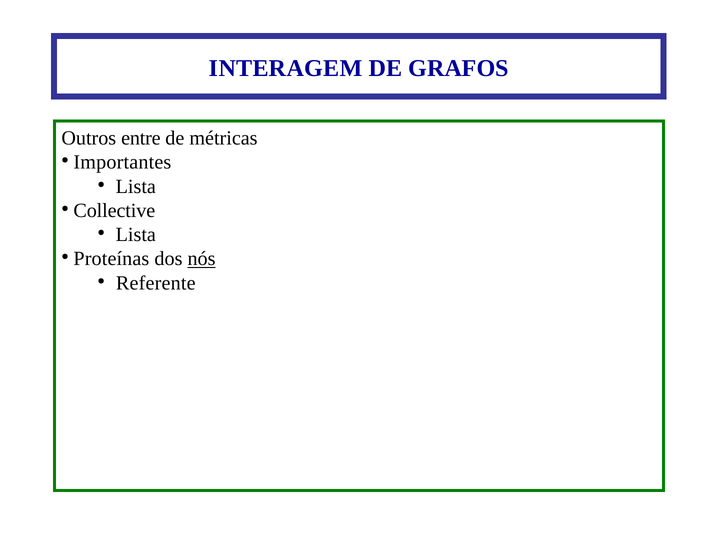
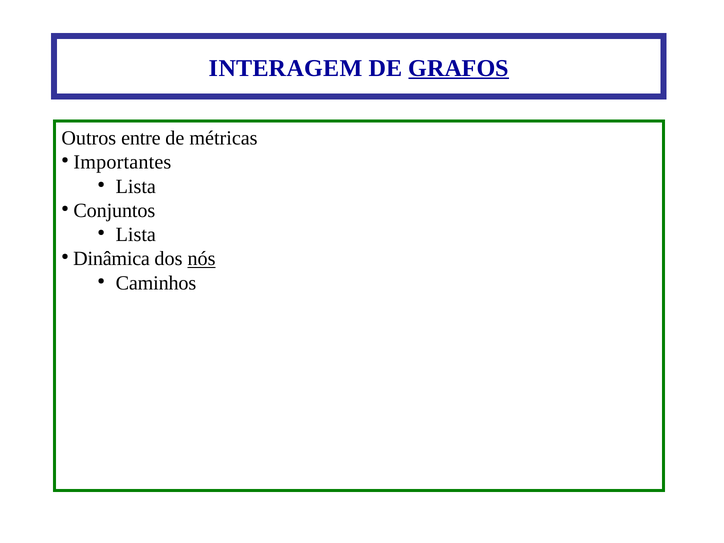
GRAFOS underline: none -> present
Collective: Collective -> Conjuntos
Proteínas: Proteínas -> Dinâmica
Referente: Referente -> Caminhos
